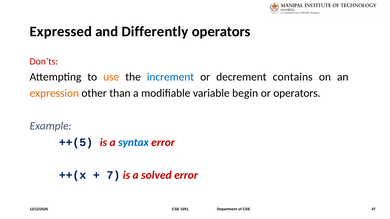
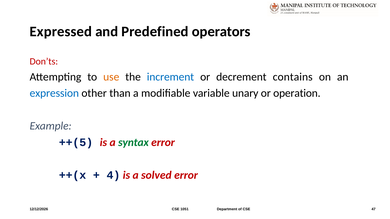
Differently: Differently -> Predefined
expression colour: orange -> blue
begin: begin -> unary
or operators: operators -> operation
syntax colour: blue -> green
7: 7 -> 4
